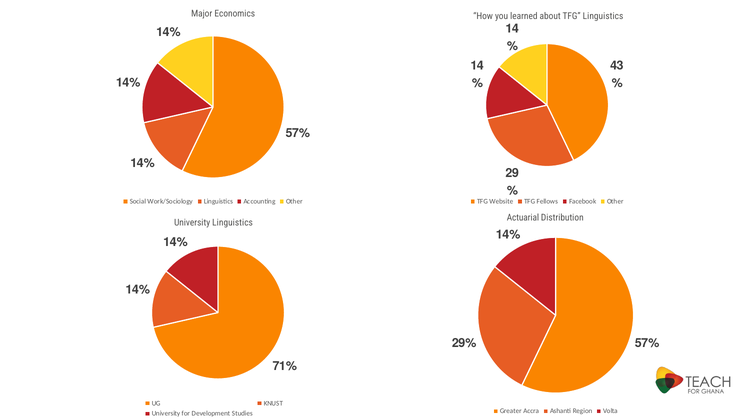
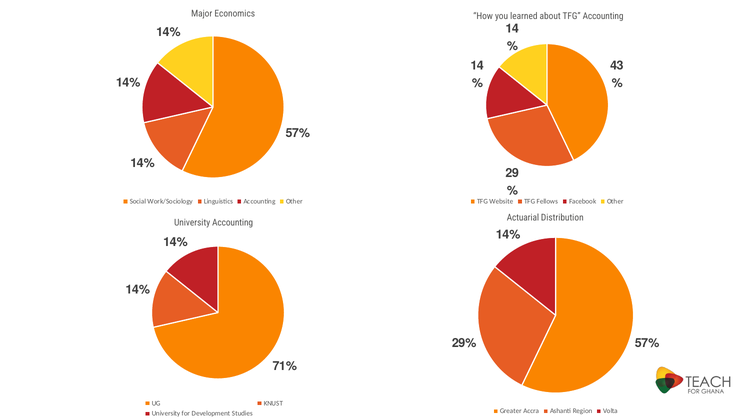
TFG Linguistics: Linguistics -> Accounting
University Linguistics: Linguistics -> Accounting
